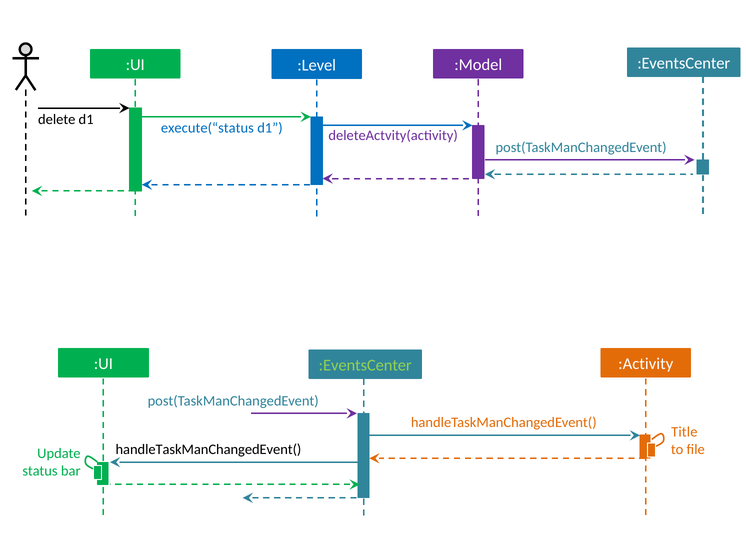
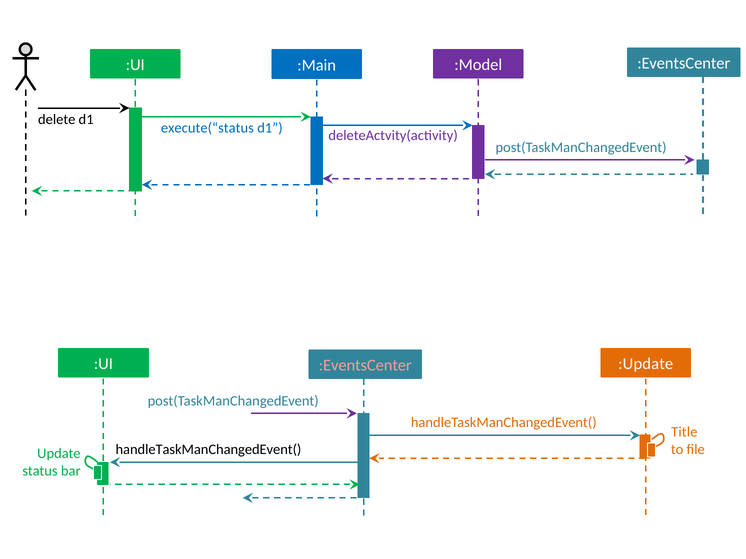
:Level: :Level -> :Main
:Activity: :Activity -> :Update
:EventsCenter at (365, 366) colour: light green -> pink
